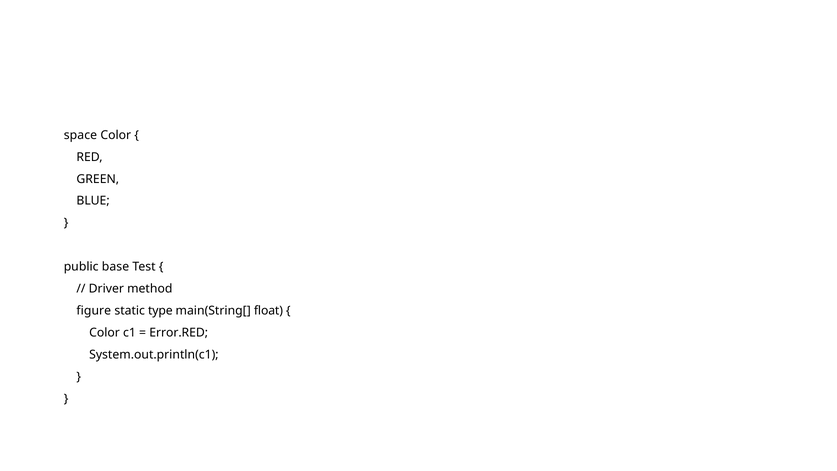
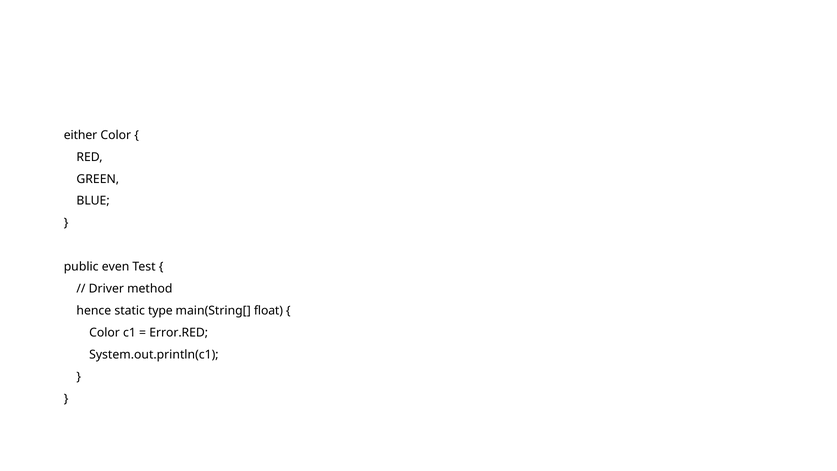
space: space -> either
base: base -> even
figure: figure -> hence
